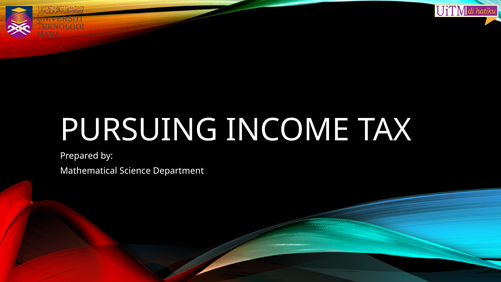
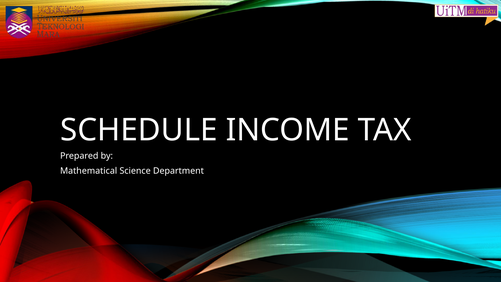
PURSUING: PURSUING -> SCHEDULE
